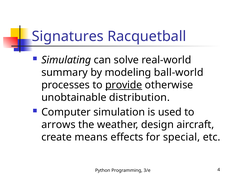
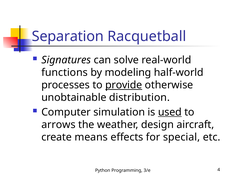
Signatures: Signatures -> Separation
Simulating: Simulating -> Signatures
summary: summary -> functions
ball-world: ball-world -> half-world
used underline: none -> present
